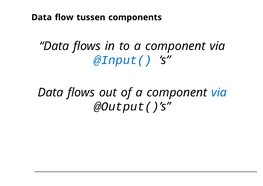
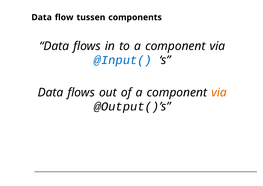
via at (219, 92) colour: blue -> orange
